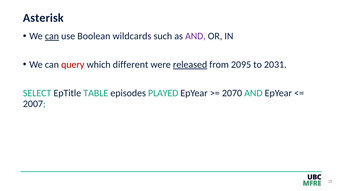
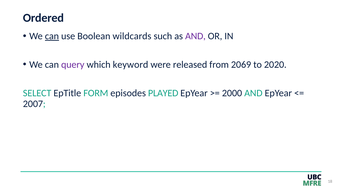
Asterisk: Asterisk -> Ordered
query colour: red -> purple
different: different -> keyword
released underline: present -> none
2095: 2095 -> 2069
2031: 2031 -> 2020
TABLE: TABLE -> FORM
2070: 2070 -> 2000
